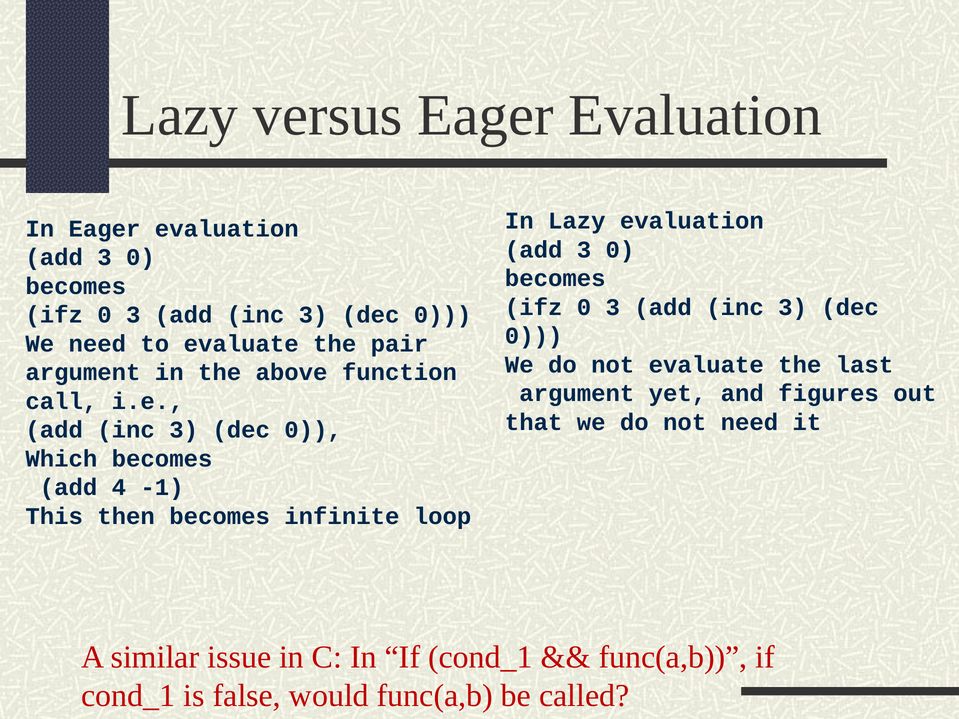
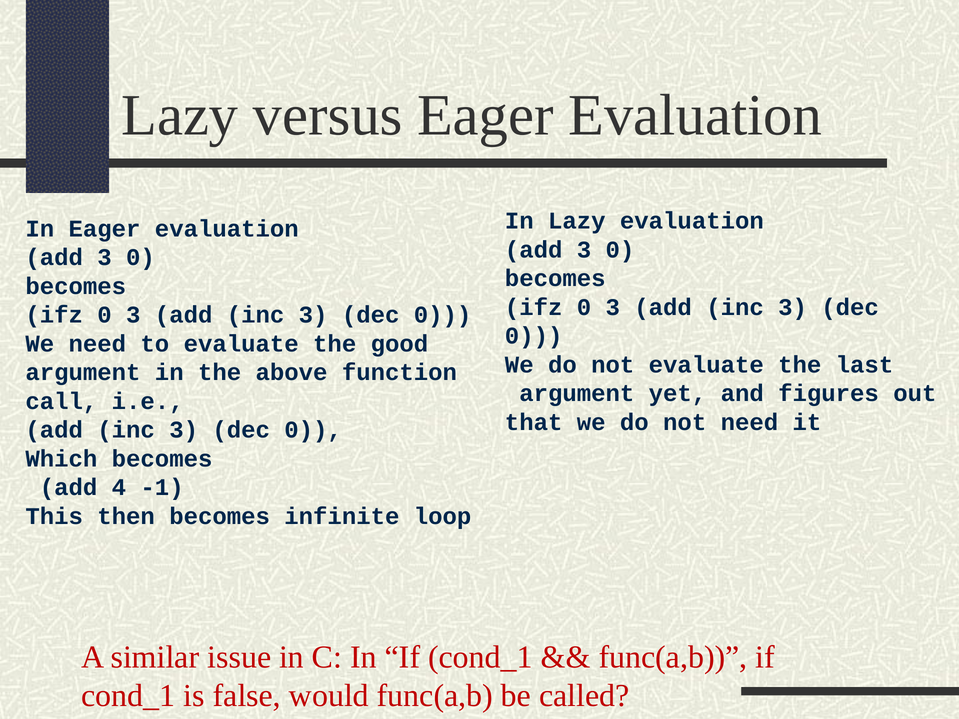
pair: pair -> good
